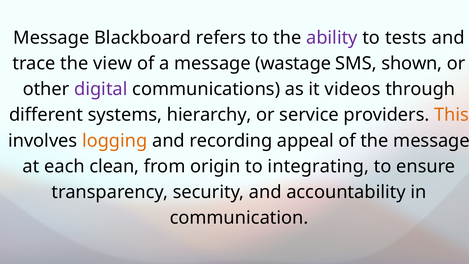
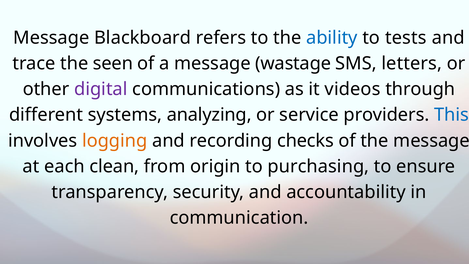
ability colour: purple -> blue
view: view -> seen
shown: shown -> letters
hierarchy: hierarchy -> analyzing
This colour: orange -> blue
appeal: appeal -> checks
integrating: integrating -> purchasing
